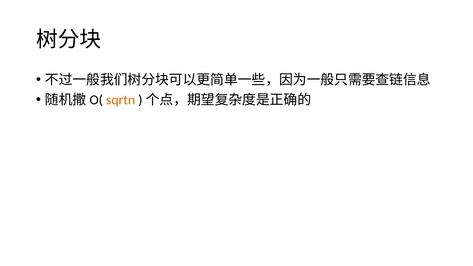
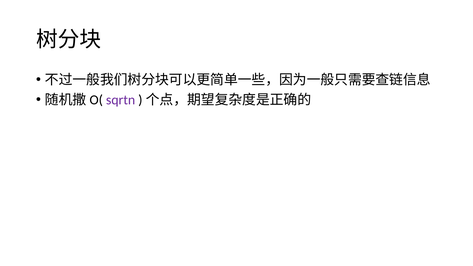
sqrtn colour: orange -> purple
